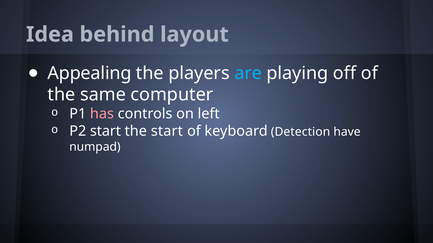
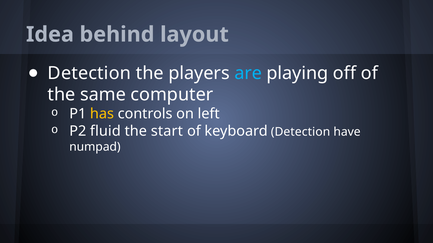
Appealing at (90, 73): Appealing -> Detection
has colour: pink -> yellow
P2 start: start -> fluid
